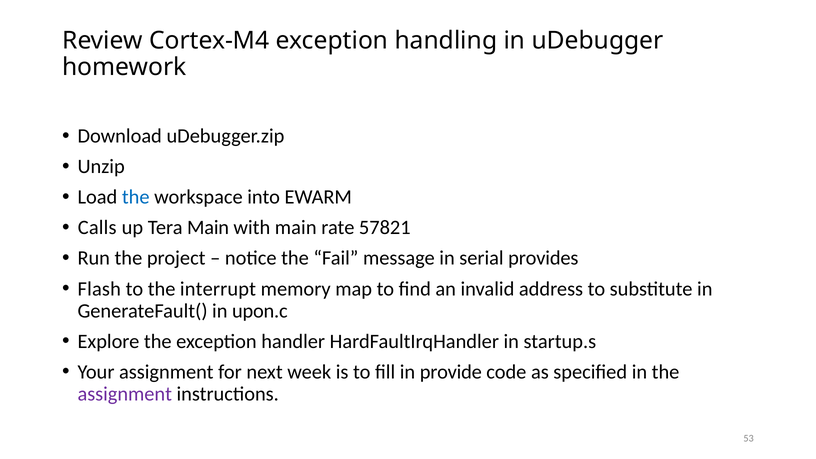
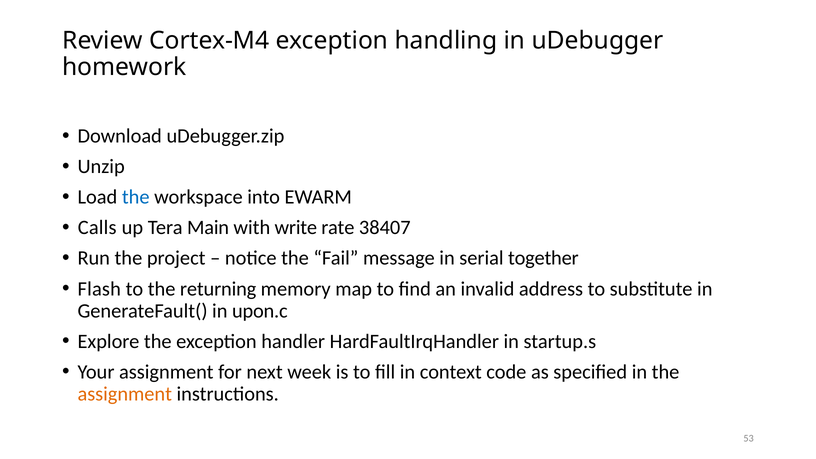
with main: main -> write
57821: 57821 -> 38407
provides: provides -> together
interrupt: interrupt -> returning
provide: provide -> context
assignment at (125, 394) colour: purple -> orange
